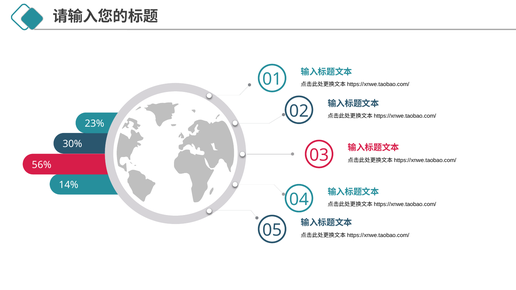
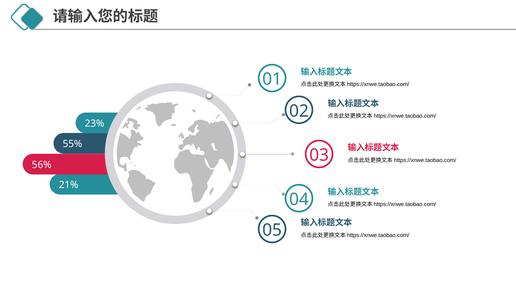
30%: 30% -> 55%
14%: 14% -> 21%
